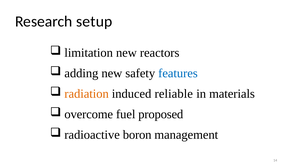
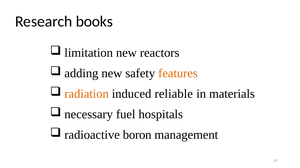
setup: setup -> books
features colour: blue -> orange
overcome: overcome -> necessary
proposed: proposed -> hospitals
